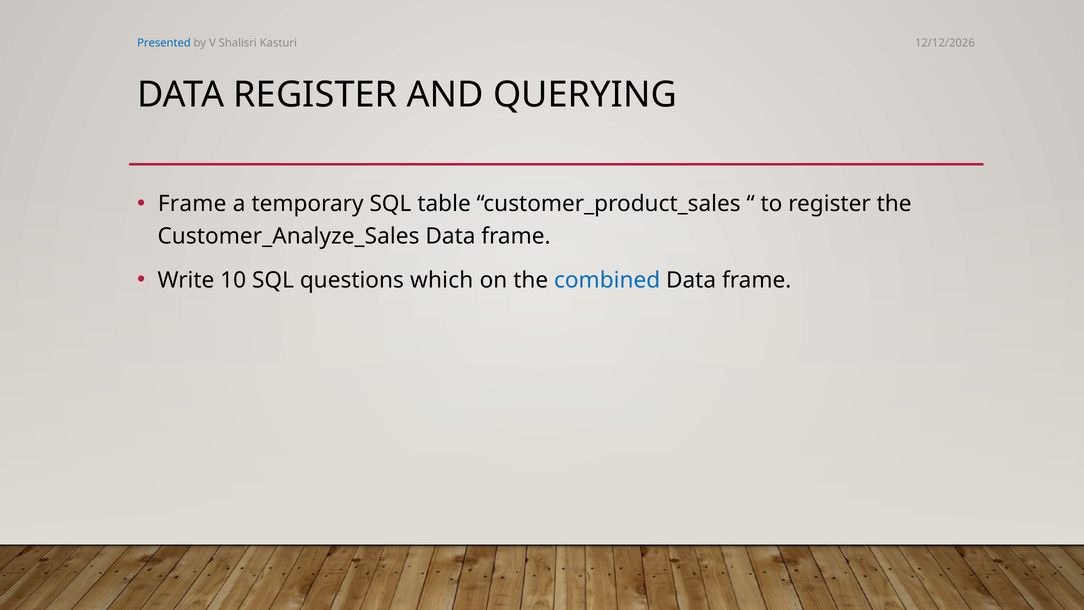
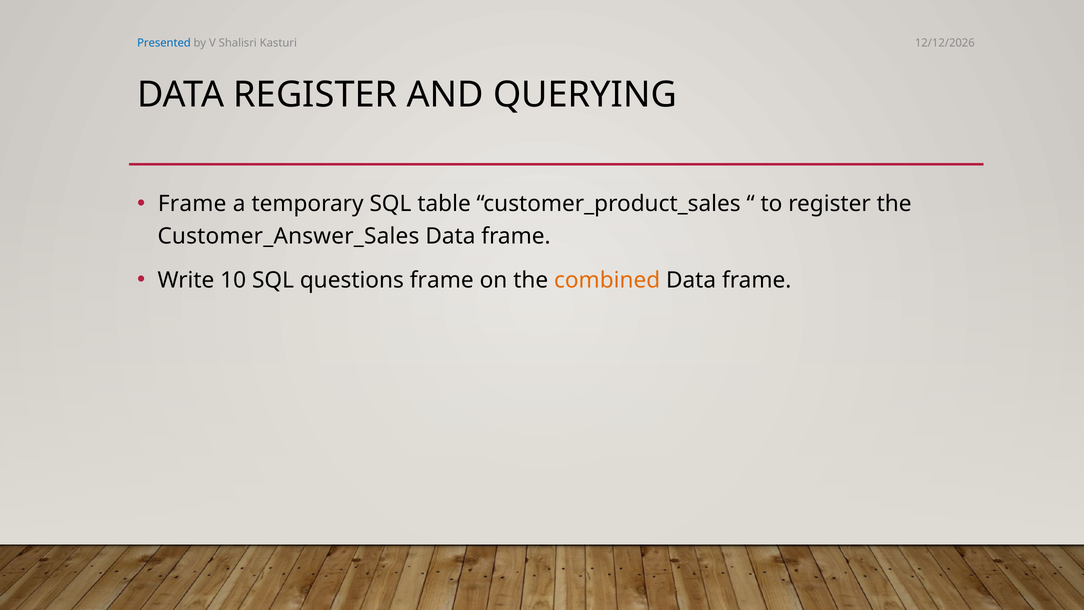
Customer_Analyze_Sales: Customer_Analyze_Sales -> Customer_Answer_Sales
questions which: which -> frame
combined colour: blue -> orange
